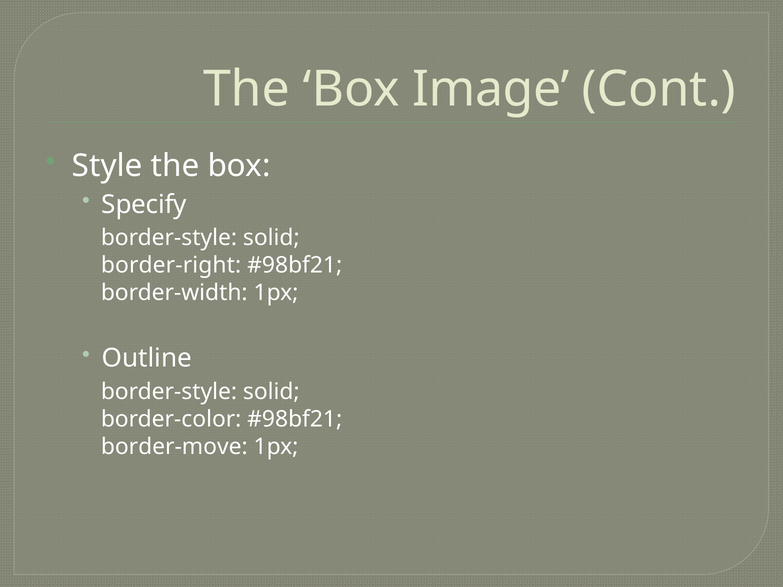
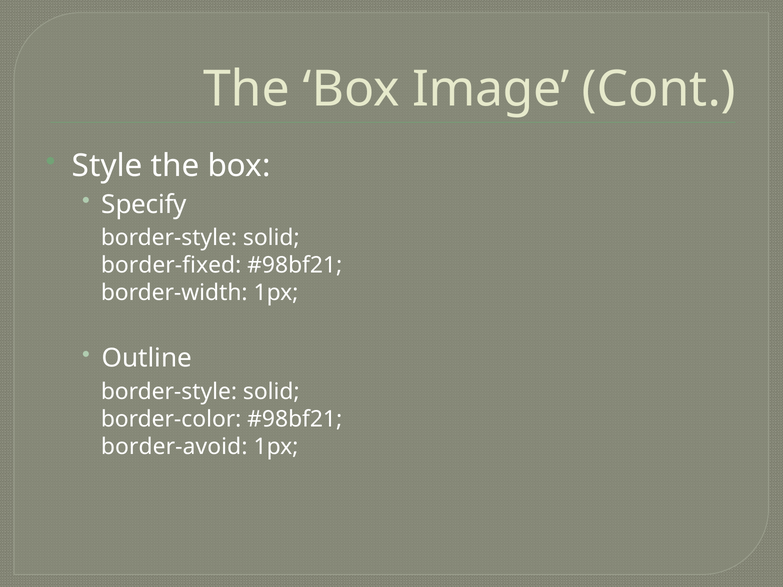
border-right: border-right -> border-fixed
border-move: border-move -> border-avoid
